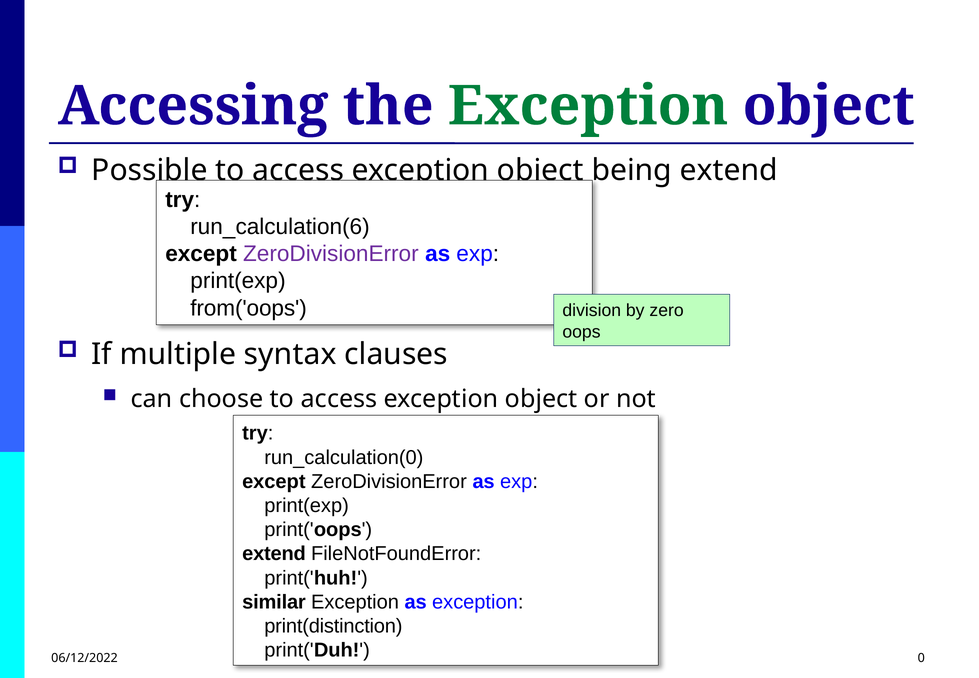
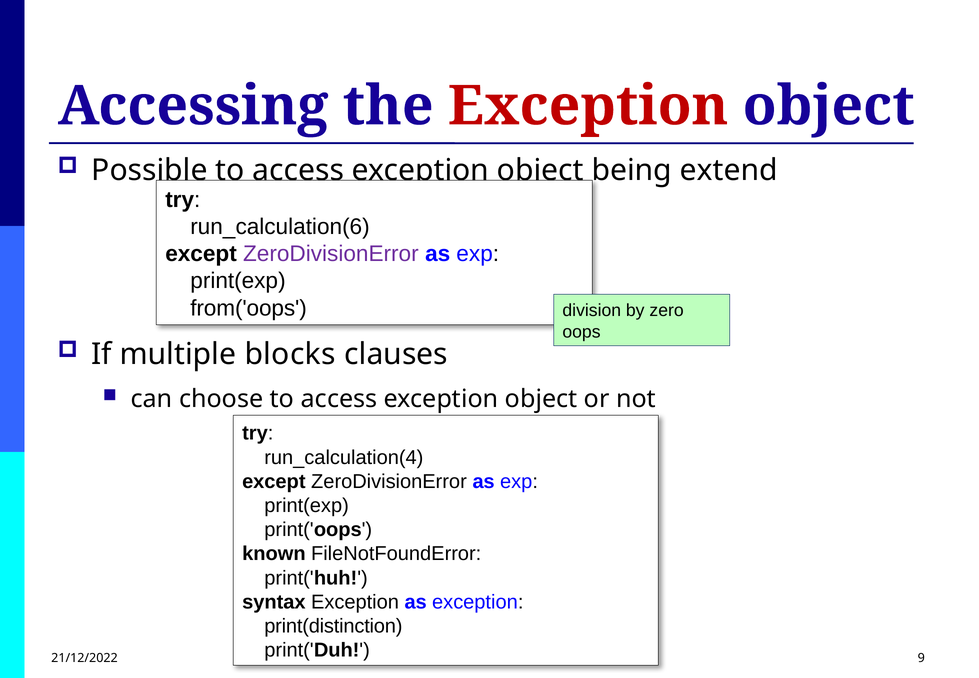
Exception at (588, 106) colour: green -> red
syntax: syntax -> blocks
run_calculation(0: run_calculation(0 -> run_calculation(4
extend at (274, 554): extend -> known
similar: similar -> syntax
06/12/2022: 06/12/2022 -> 21/12/2022
0: 0 -> 9
